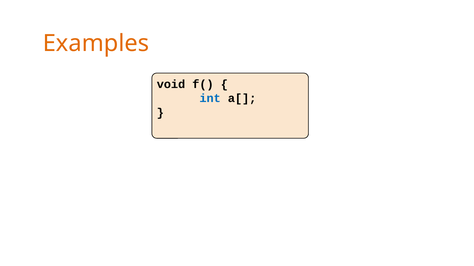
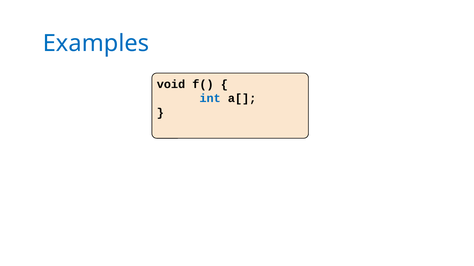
Examples colour: orange -> blue
